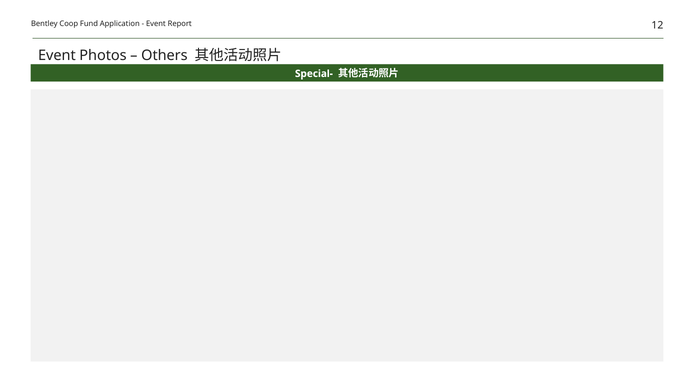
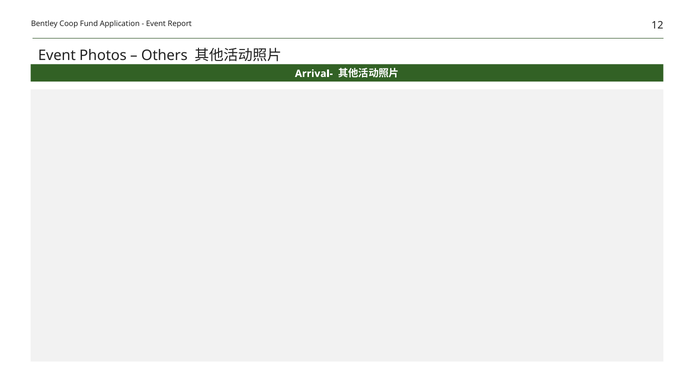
Special-: Special- -> Arrival-
